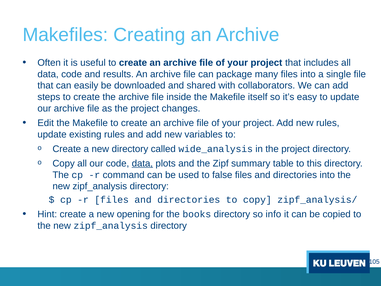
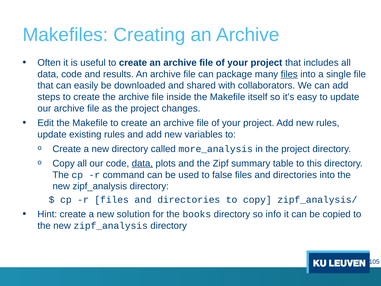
files at (289, 74) underline: none -> present
wide_analysis: wide_analysis -> more_analysis
opening: opening -> solution
